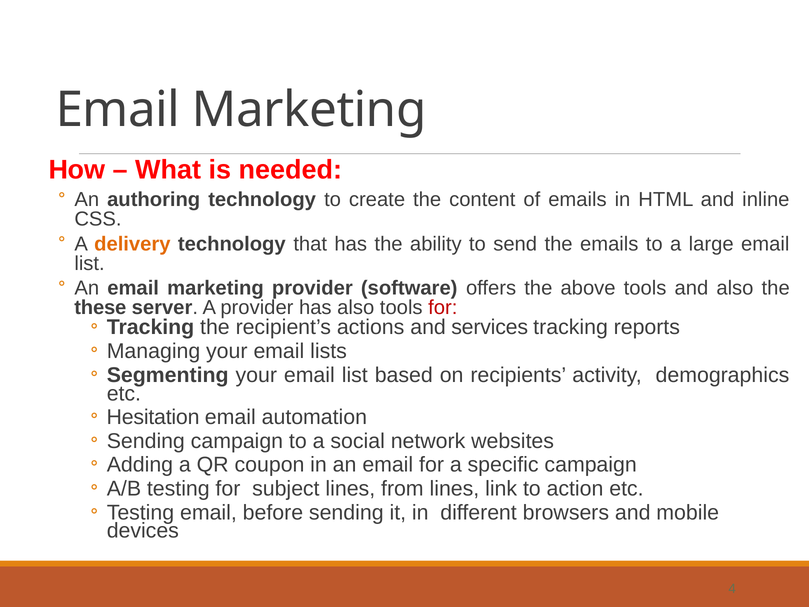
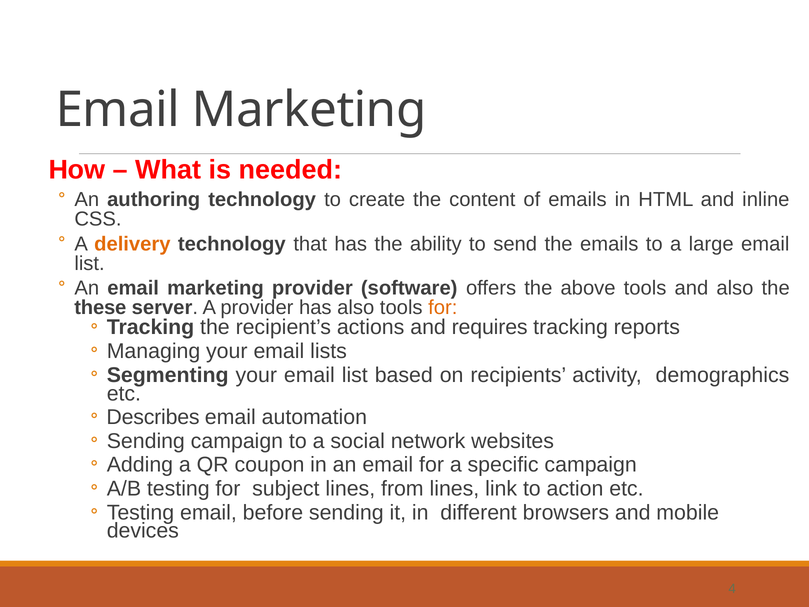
for at (443, 308) colour: red -> orange
services: services -> requires
Hesitation: Hesitation -> Describes
